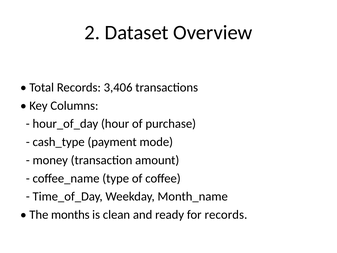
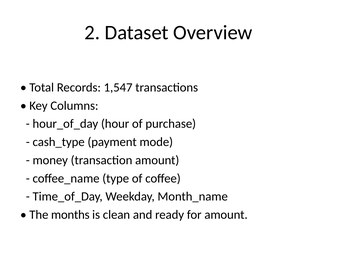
3,406: 3,406 -> 1,547
for records: records -> amount
